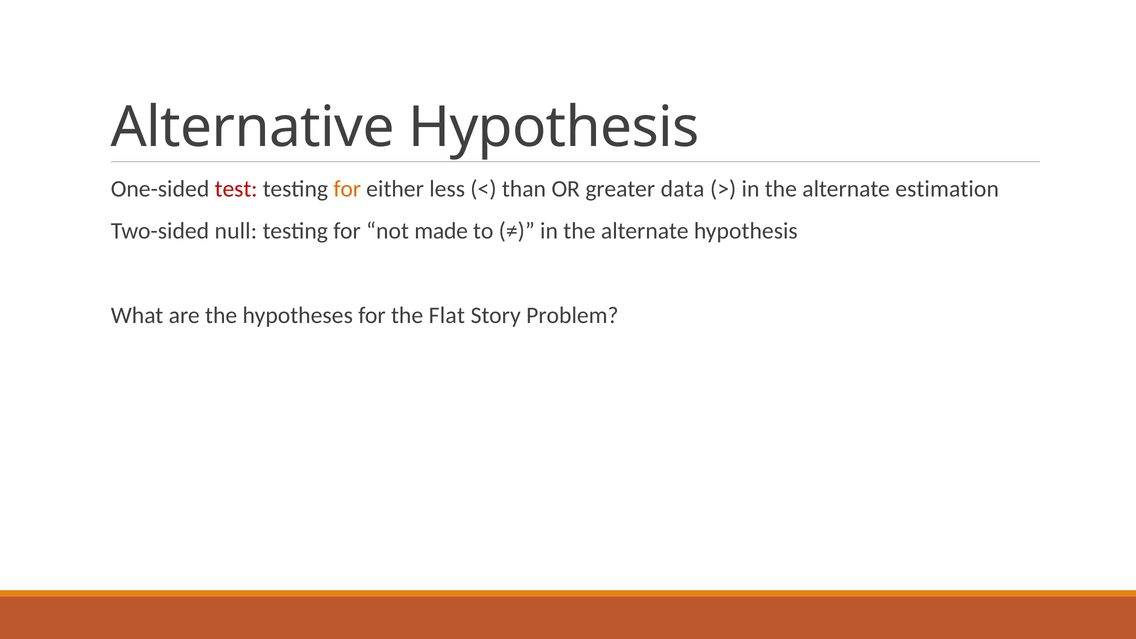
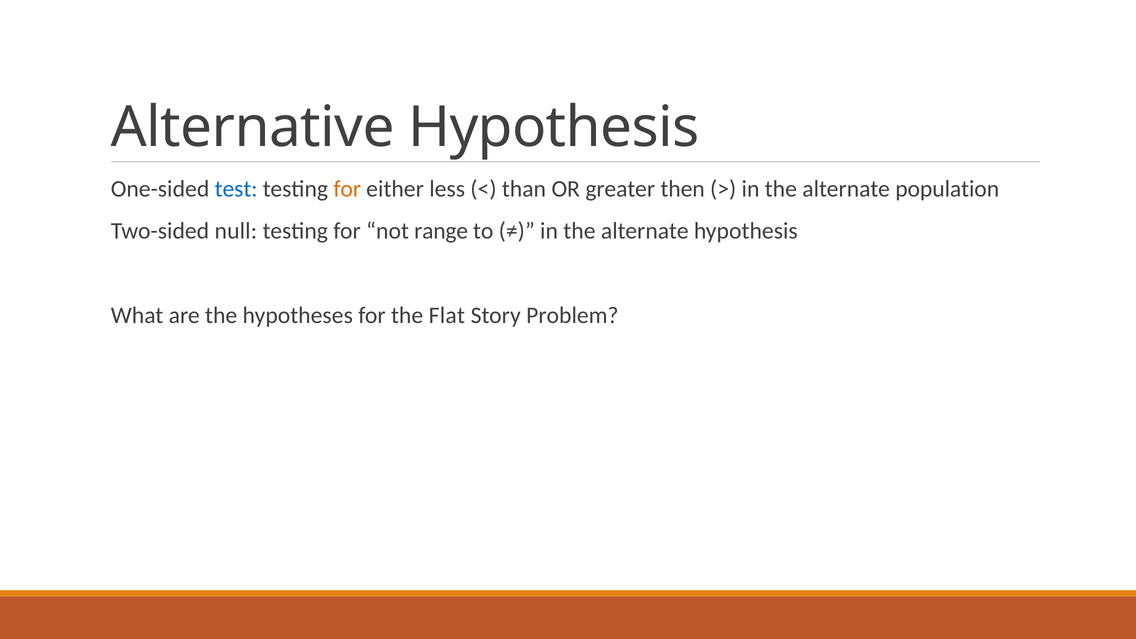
test colour: red -> blue
data: data -> then
estimation: estimation -> population
made: made -> range
